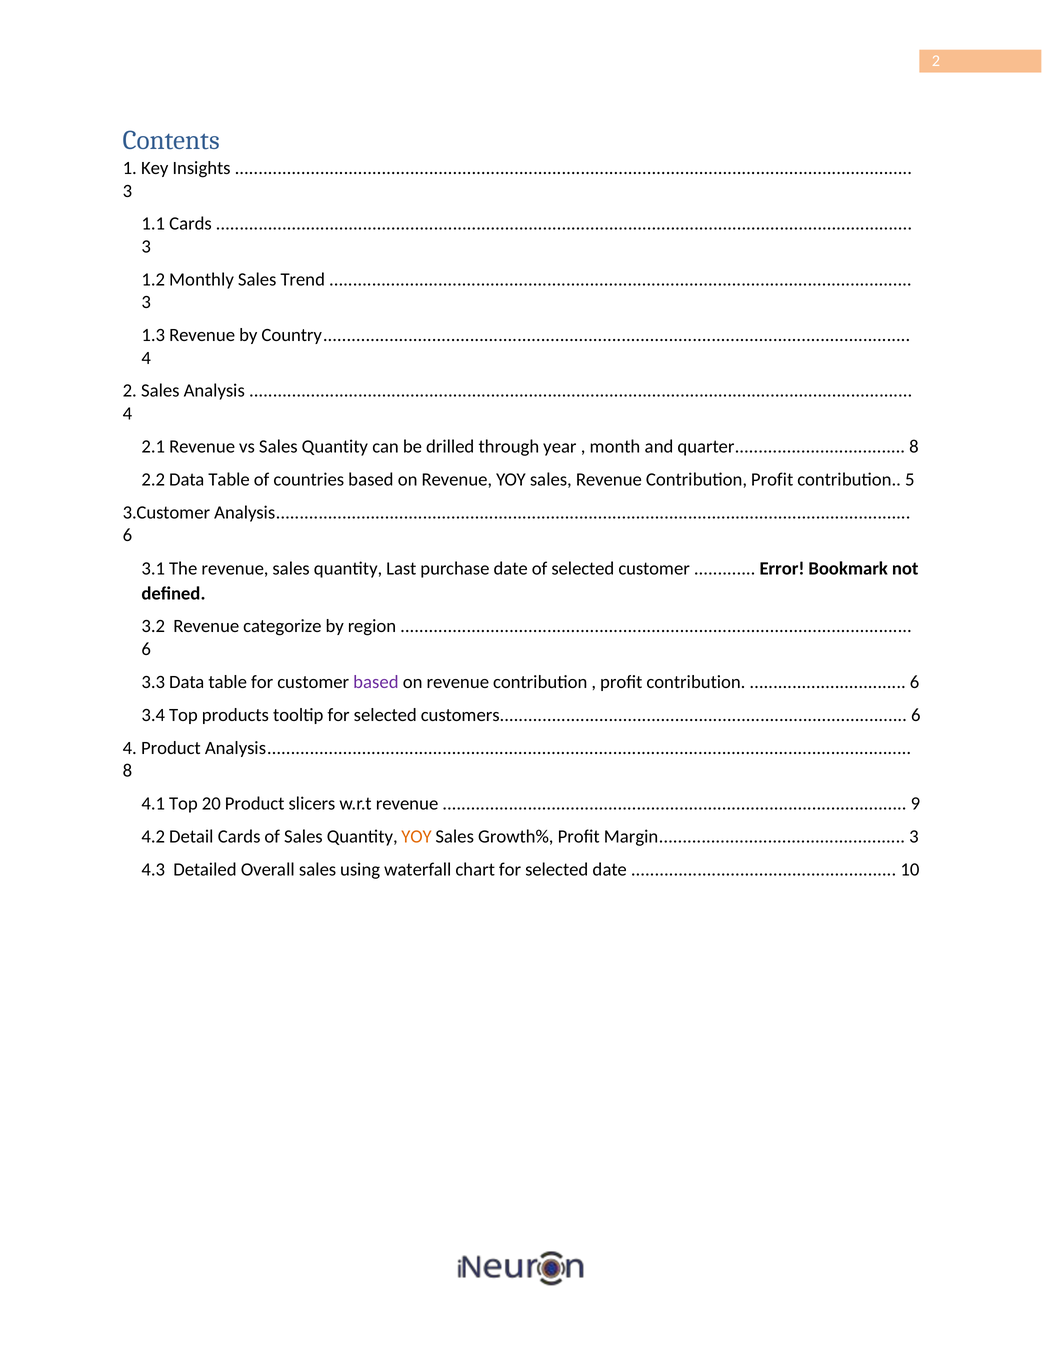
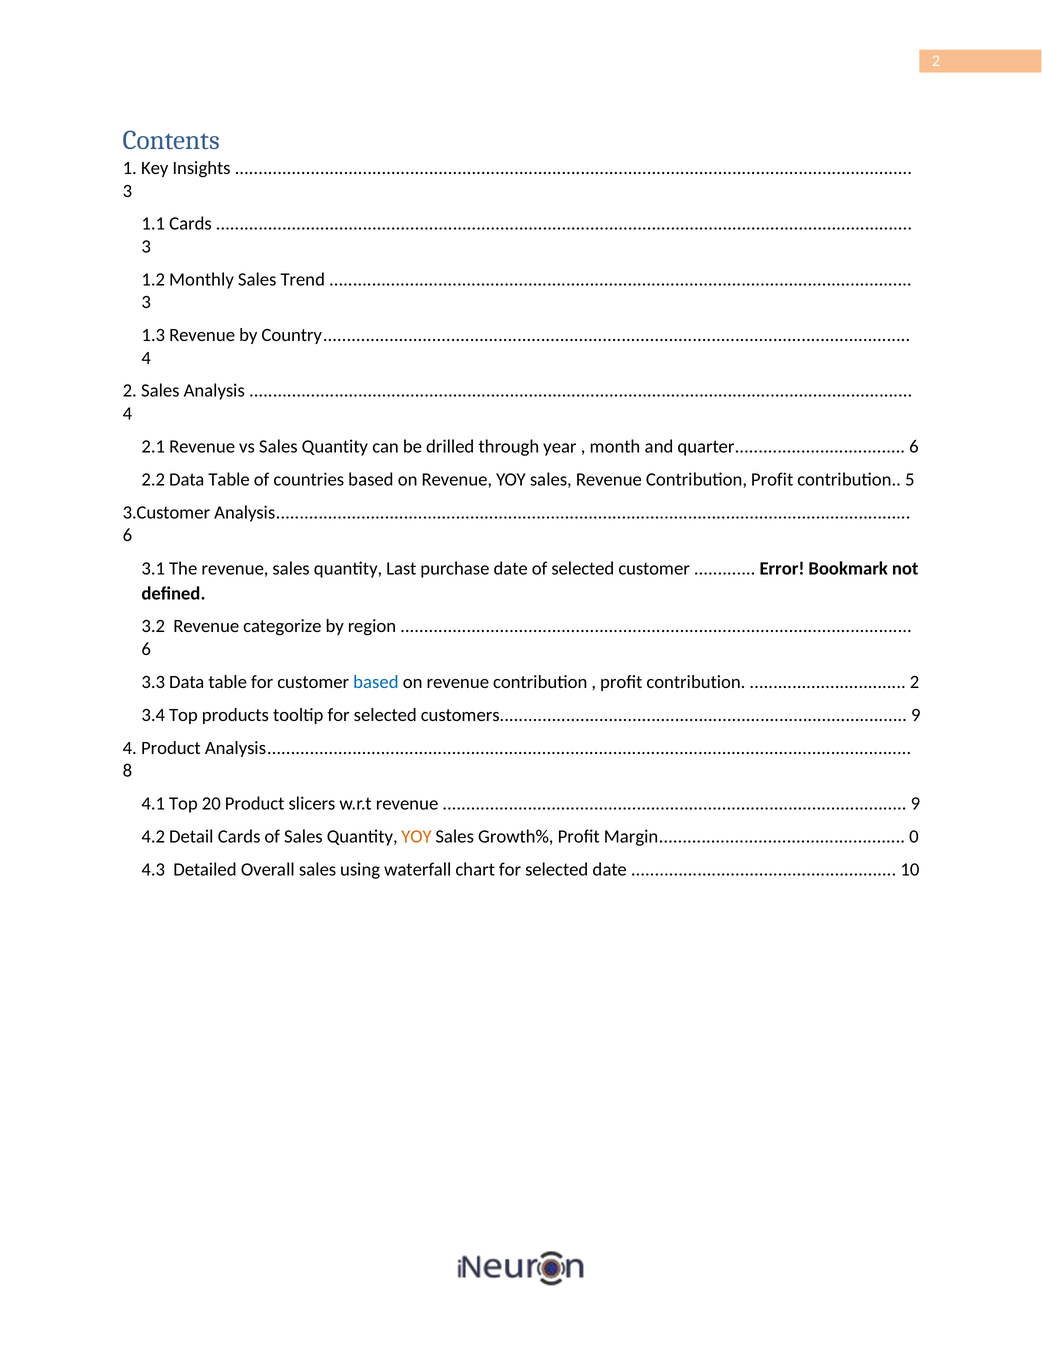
quarter 8: 8 -> 6
based at (376, 682) colour: purple -> blue
6 at (915, 682): 6 -> 2
customers 6: 6 -> 9
Margin 3: 3 -> 0
